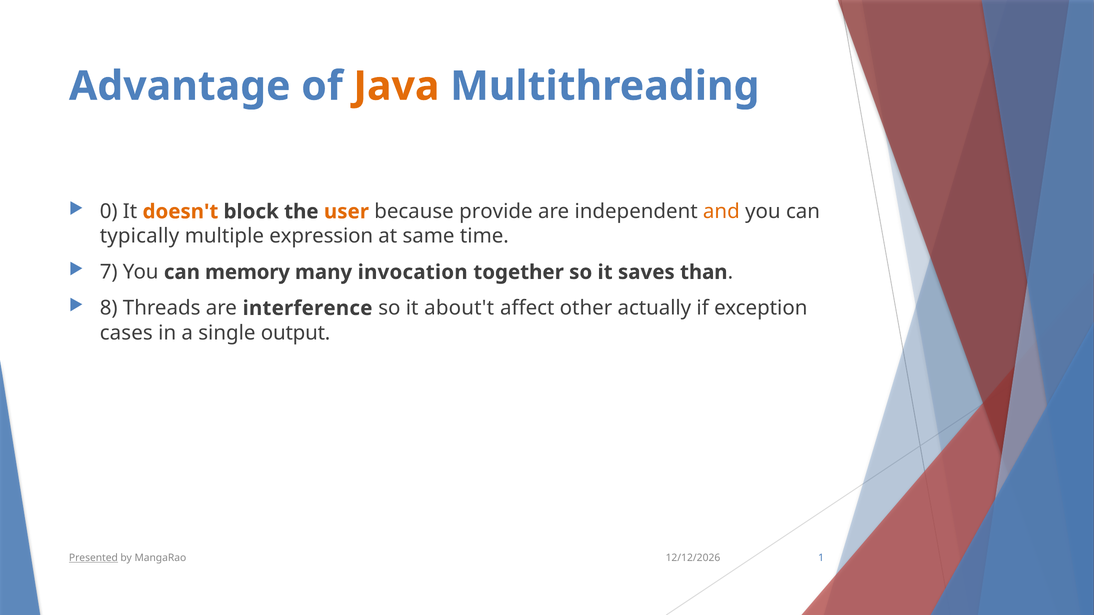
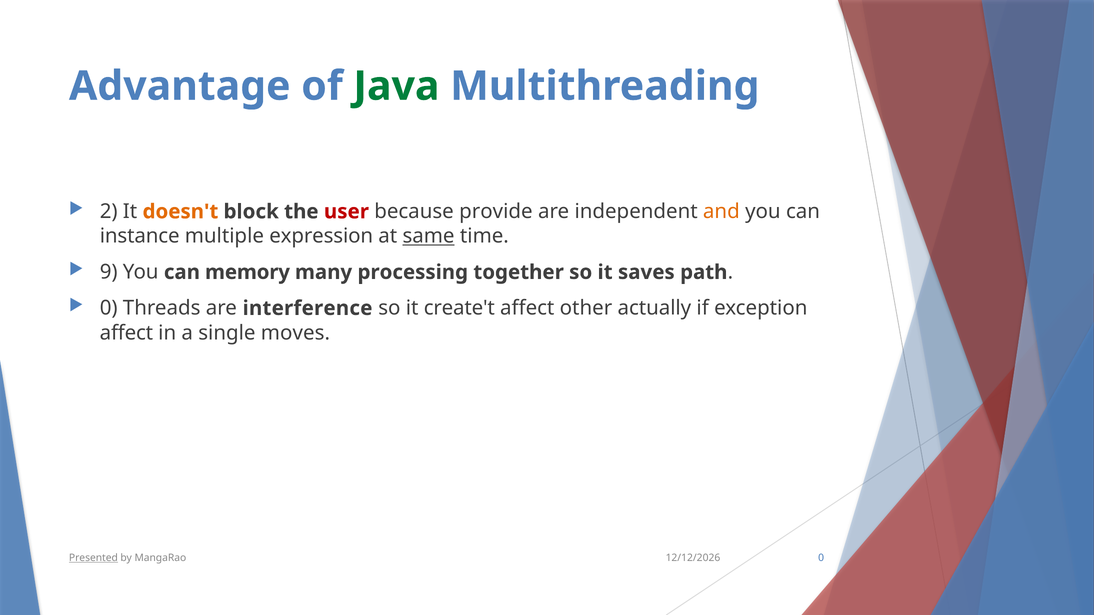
Java colour: orange -> green
0: 0 -> 2
user colour: orange -> red
typically: typically -> instance
same underline: none -> present
7: 7 -> 9
invocation: invocation -> processing
than: than -> path
8 at (109, 308): 8 -> 0
about't: about't -> create't
cases at (126, 333): cases -> affect
output: output -> moves
MangaRao 1: 1 -> 0
